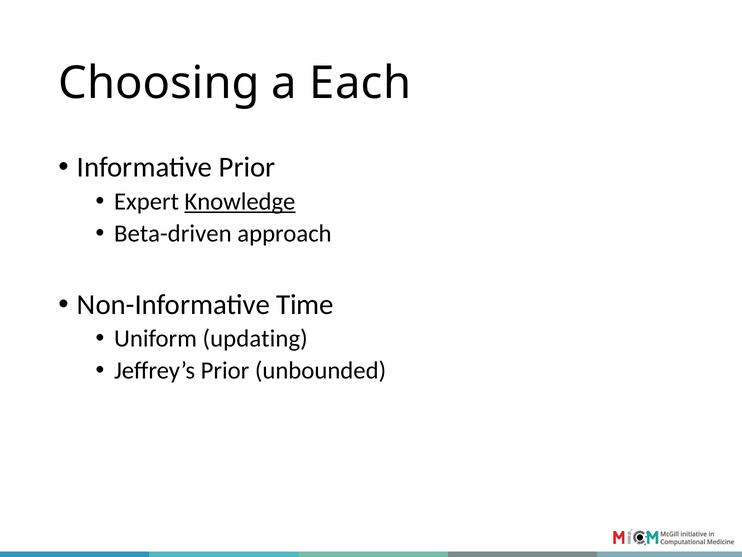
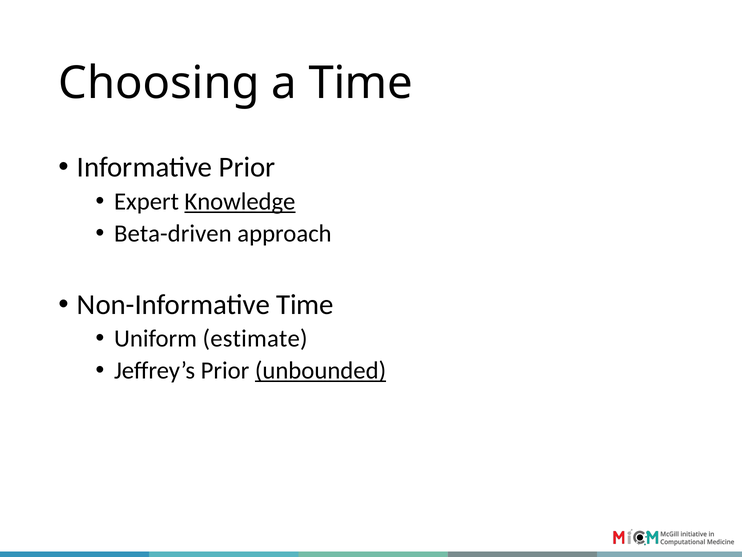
a Each: Each -> Time
updating: updating -> estimate
unbounded underline: none -> present
